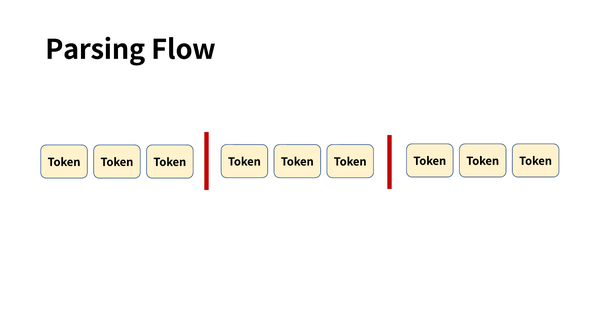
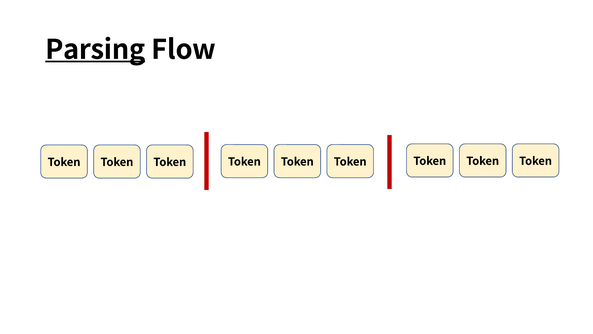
Parsing underline: none -> present
